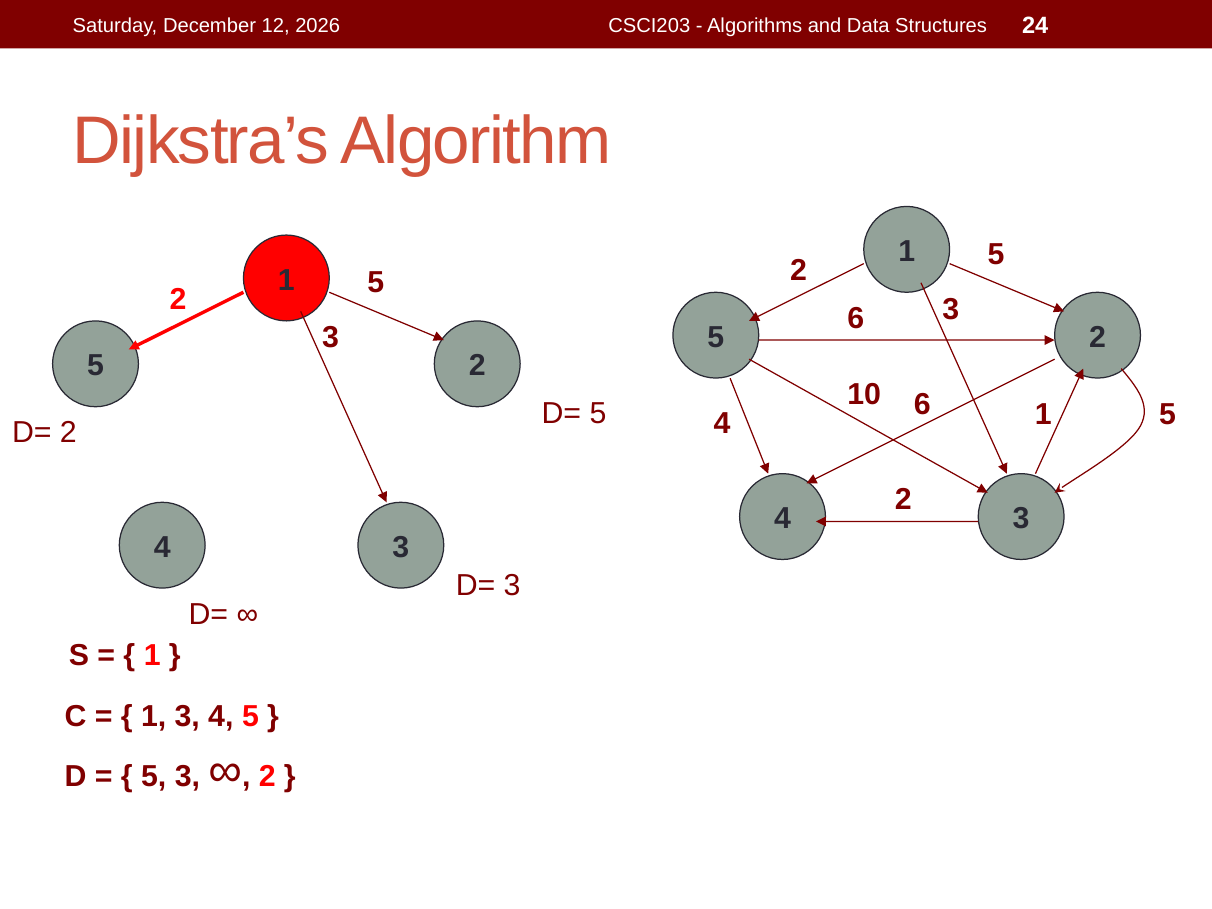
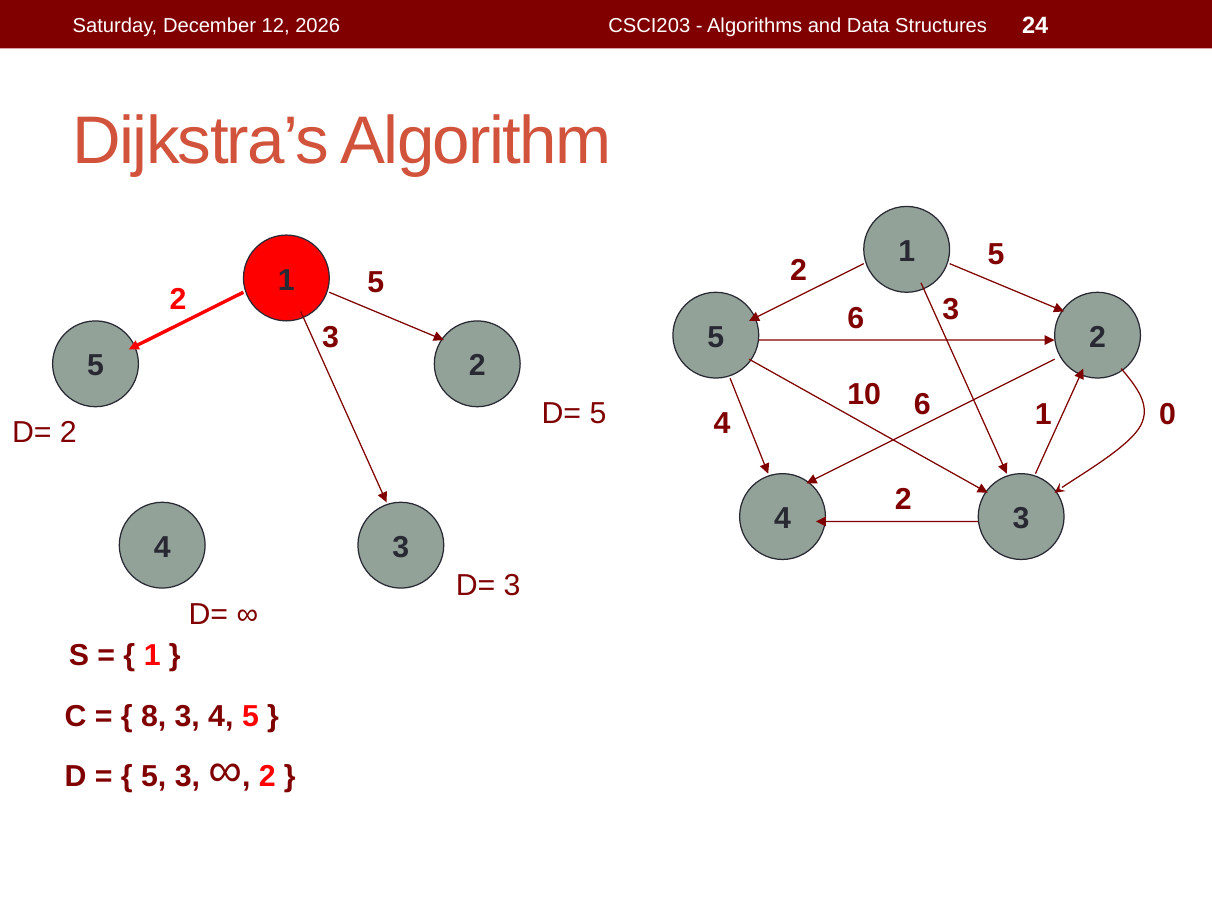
1 5: 5 -> 0
1 at (154, 716): 1 -> 8
